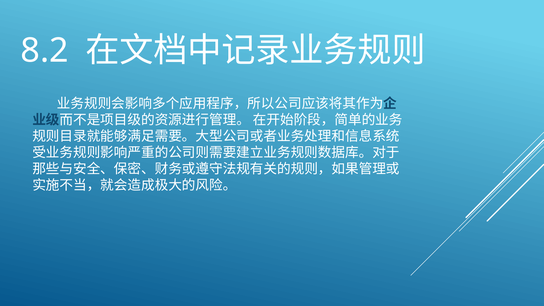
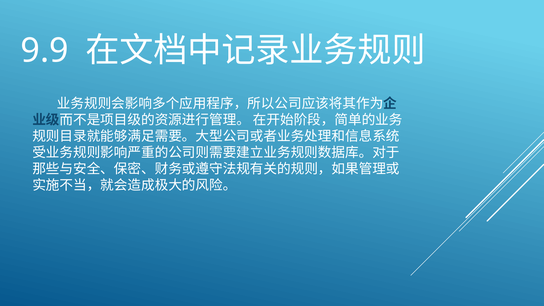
8.2: 8.2 -> 9.9
